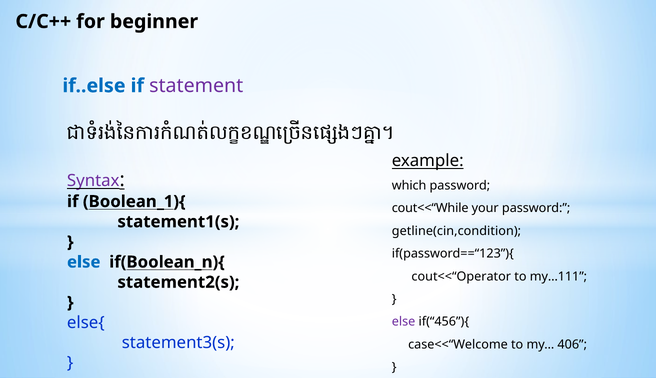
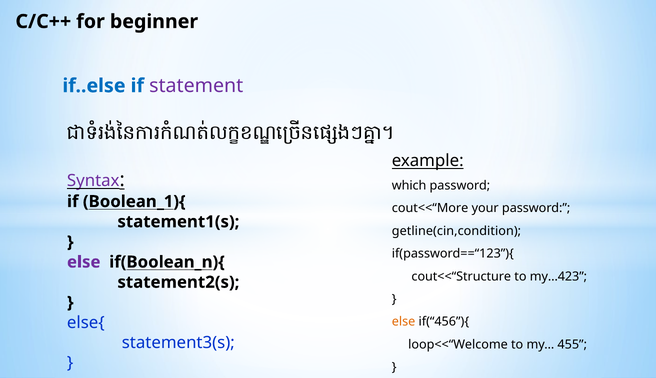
cout<<“While: cout<<“While -> cout<<“More
else at (84, 262) colour: blue -> purple
cout<<“Operator: cout<<“Operator -> cout<<“Structure
my…111: my…111 -> my…423
else at (404, 322) colour: purple -> orange
case<<“Welcome: case<<“Welcome -> loop<<“Welcome
406: 406 -> 455
